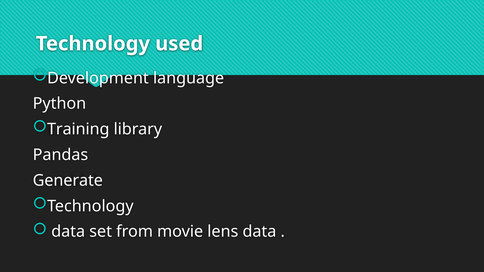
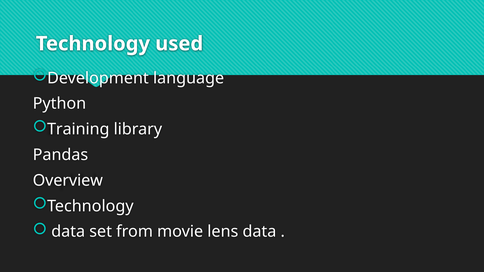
Generate: Generate -> Overview
